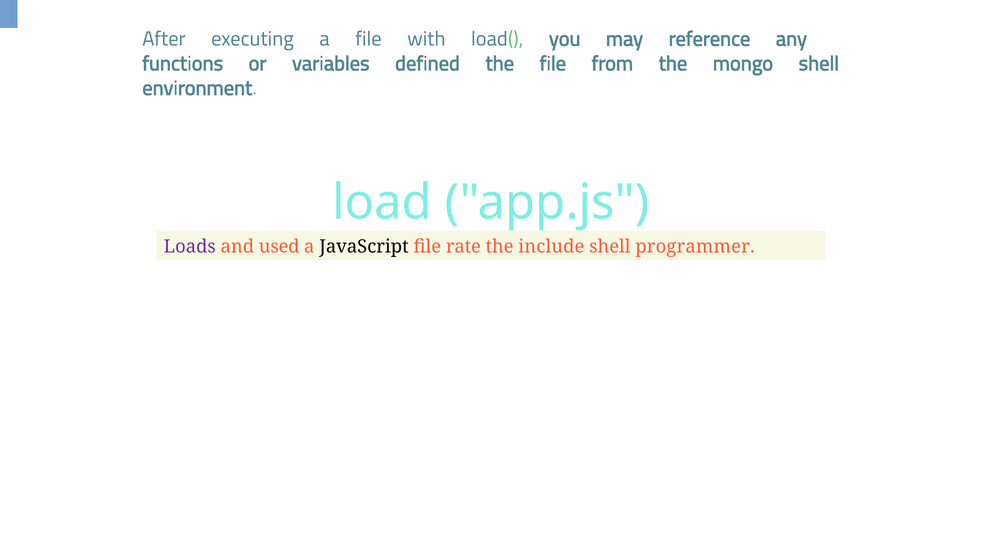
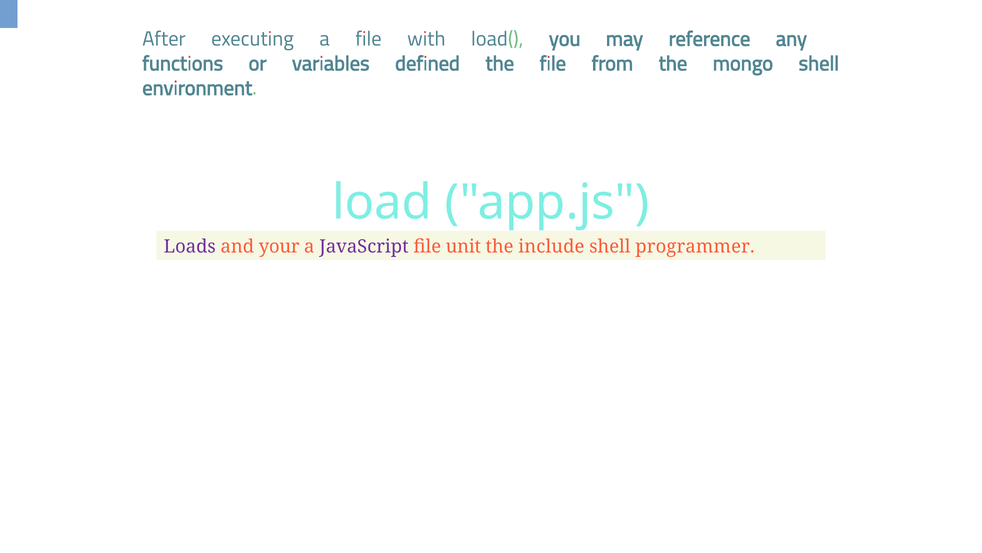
used: used -> your
JavaScript colour: black -> purple
rate: rate -> unit
